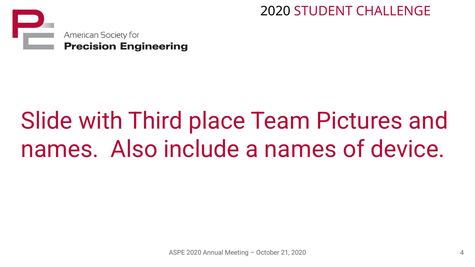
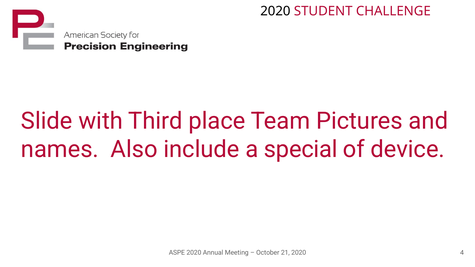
a names: names -> special
